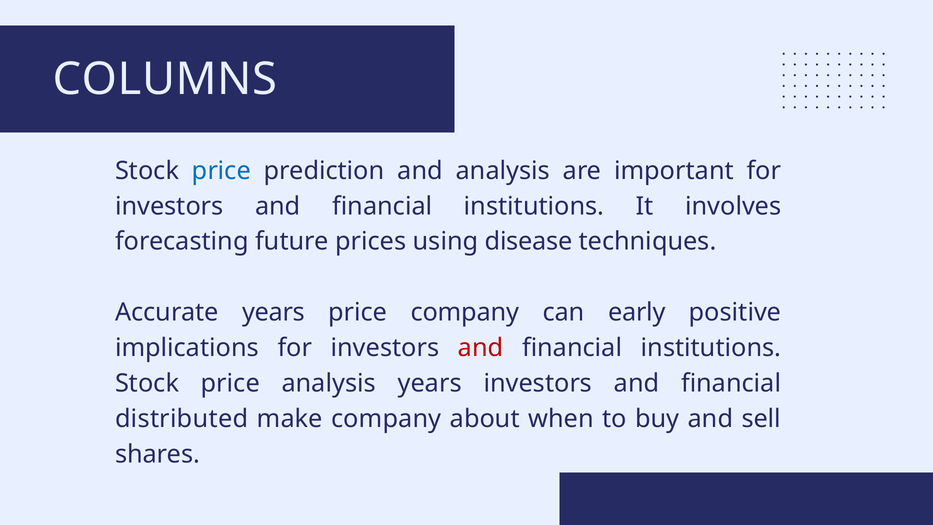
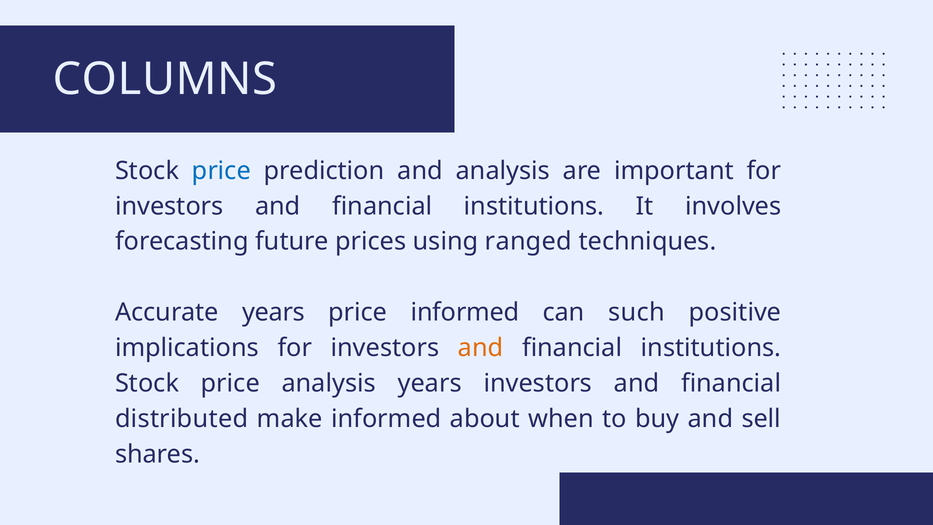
disease: disease -> ranged
price company: company -> informed
early: early -> such
and at (481, 348) colour: red -> orange
make company: company -> informed
